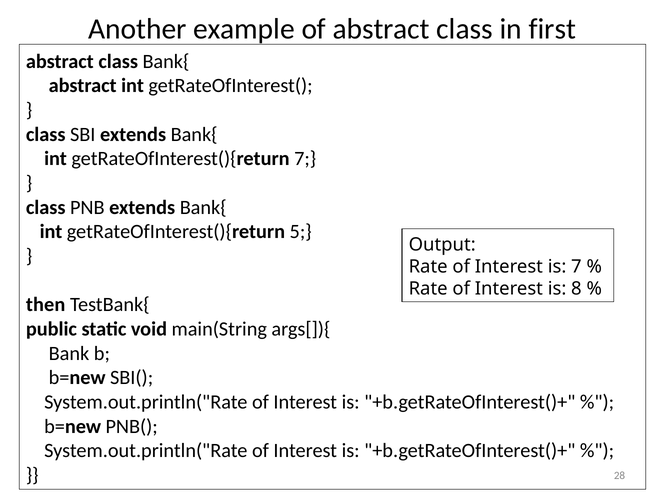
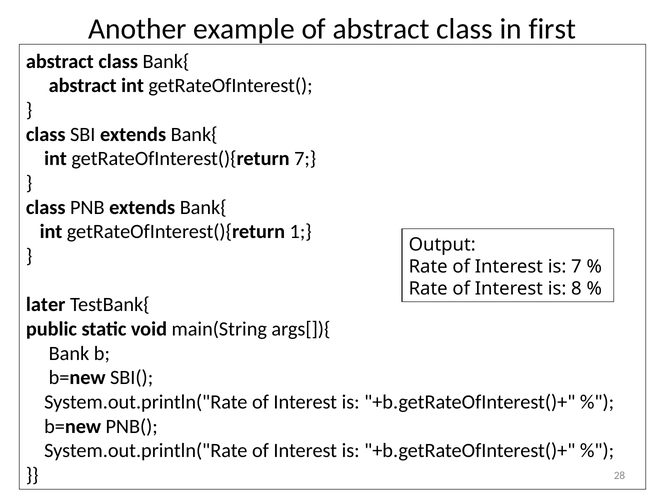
5: 5 -> 1
then: then -> later
